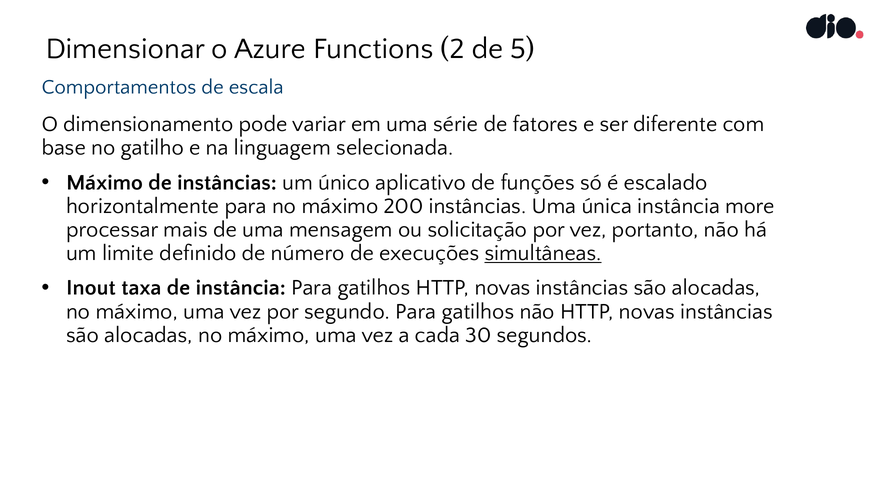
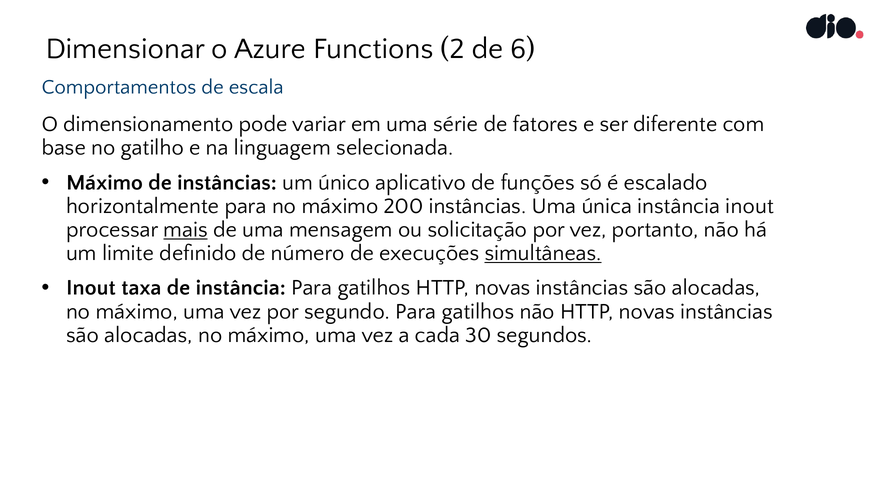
5: 5 -> 6
instância more: more -> inout
mais underline: none -> present
